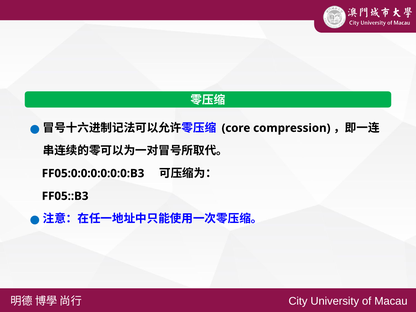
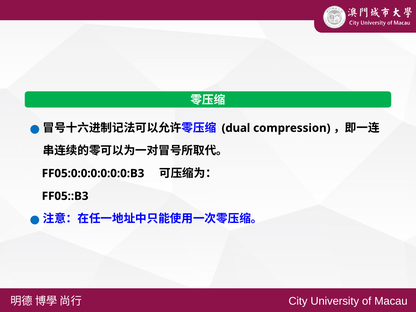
core: core -> dual
